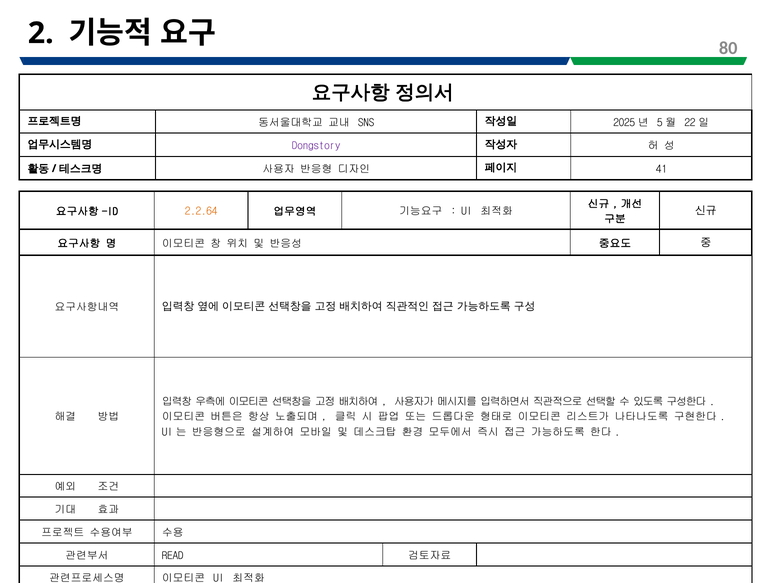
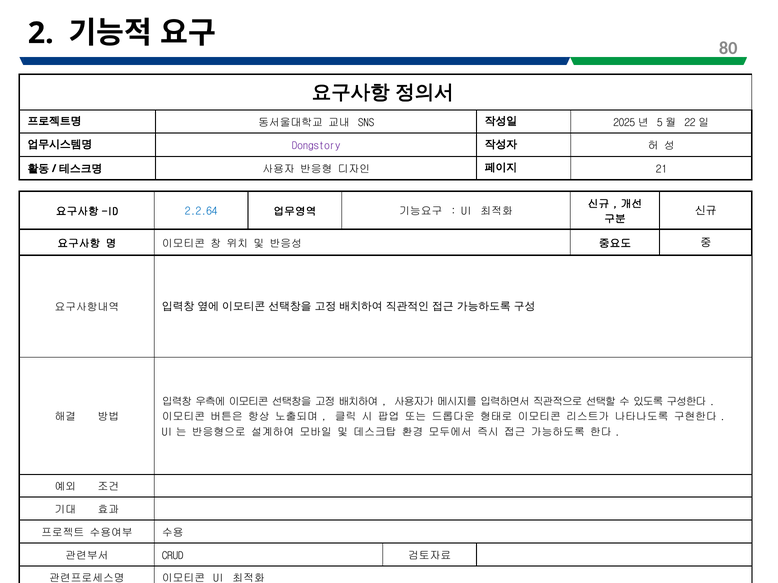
41: 41 -> 21
2.2.64 colour: orange -> blue
READ: READ -> CRUD
